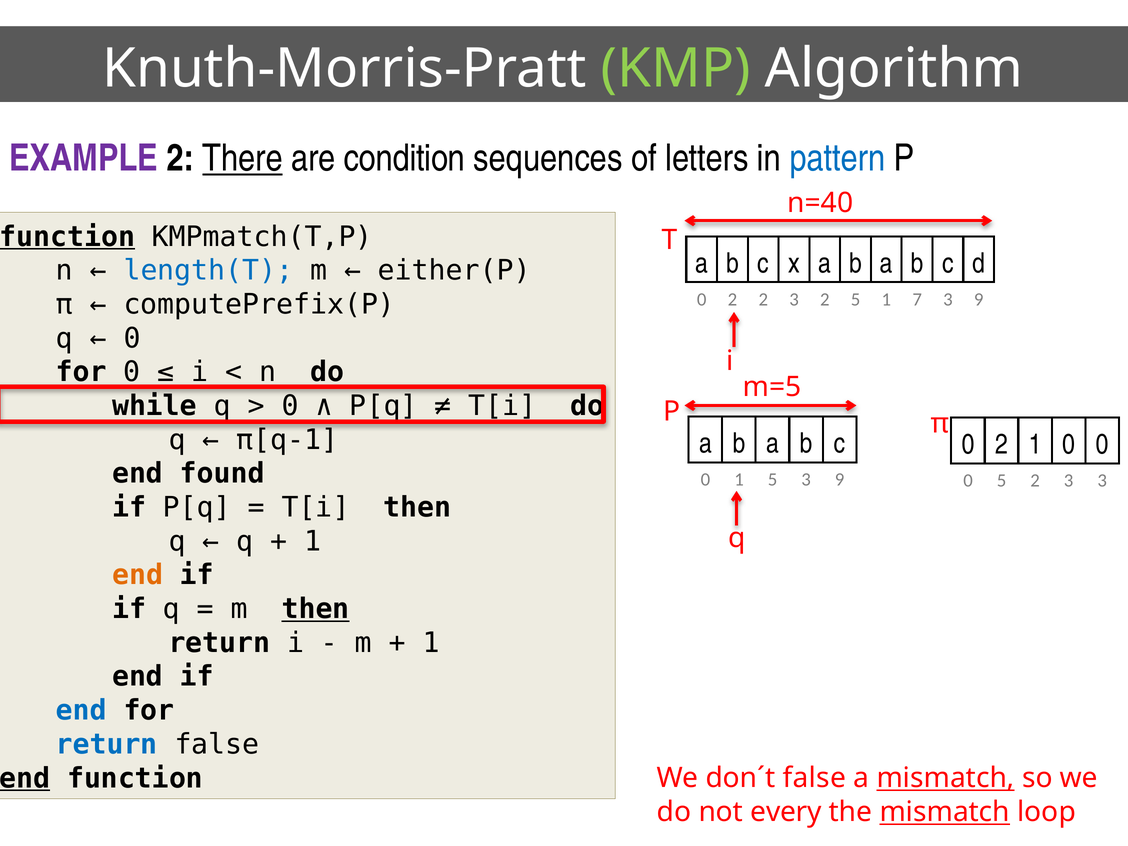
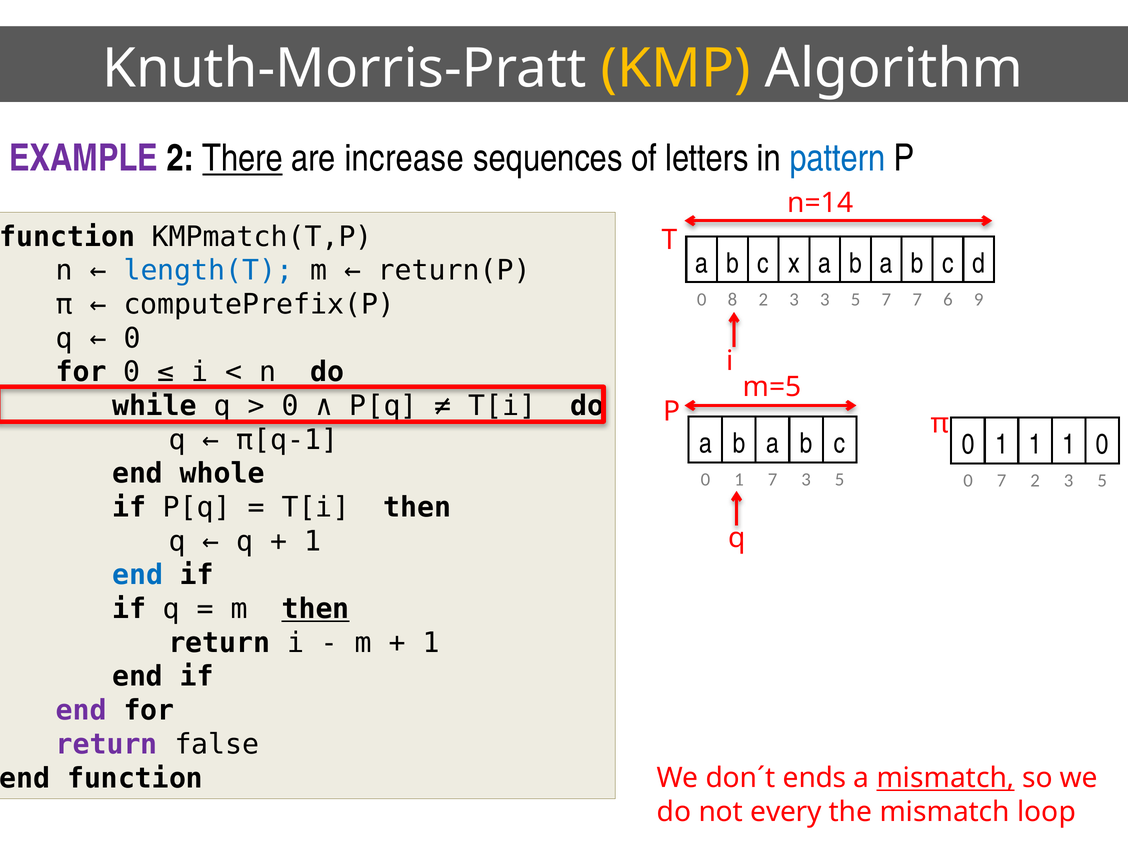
KMP colour: light green -> yellow
condition: condition -> increase
n=40: n=40 -> n=14
function at (67, 237) underline: present -> none
either(P: either(P -> return(P
2 at (732, 299): 2 -> 8
3 2: 2 -> 3
5 1: 1 -> 7
7 3: 3 -> 6
2 at (1002, 445): 2 -> 1
0 at (1069, 445): 0 -> 1
found: found -> whole
5 at (773, 480): 5 -> 7
9 at (840, 480): 9 -> 5
0 5: 5 -> 7
2 3 3: 3 -> 5
end at (138, 575) colour: orange -> blue
end at (81, 711) colour: blue -> purple
return at (107, 744) colour: blue -> purple
end at (25, 778) underline: present -> none
don´t false: false -> ends
mismatch at (945, 812) underline: present -> none
